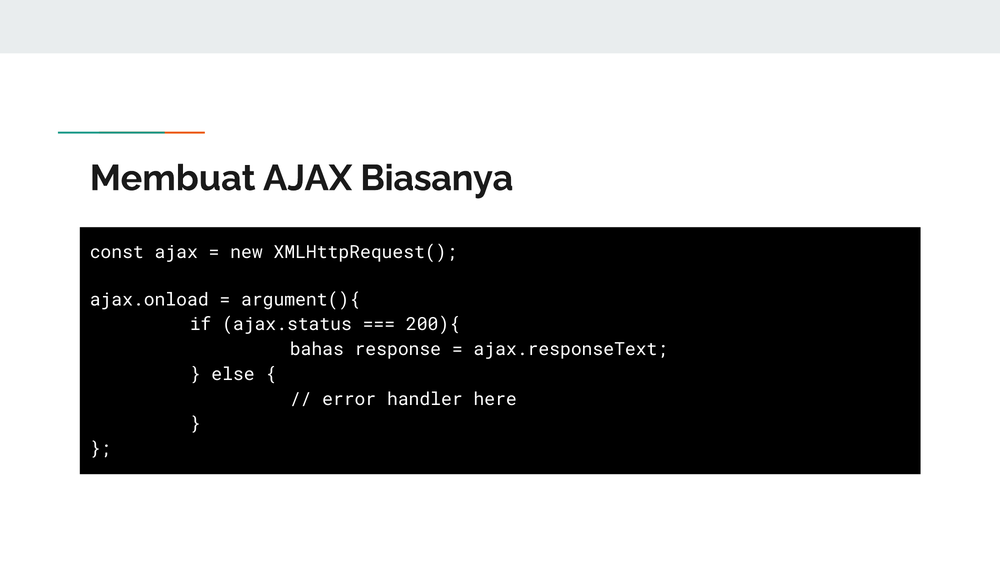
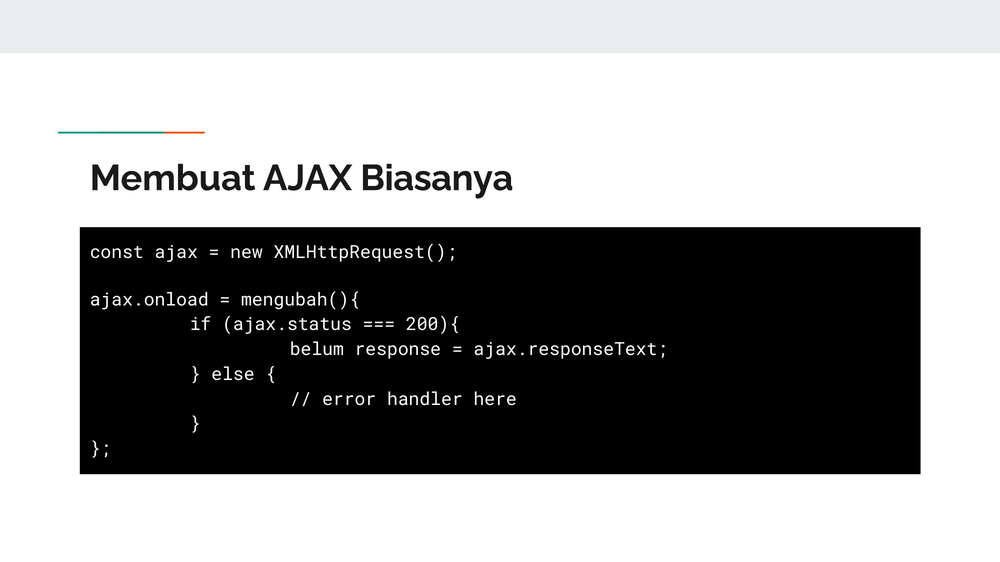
argument(){: argument(){ -> mengubah(){
bahas: bahas -> belum
